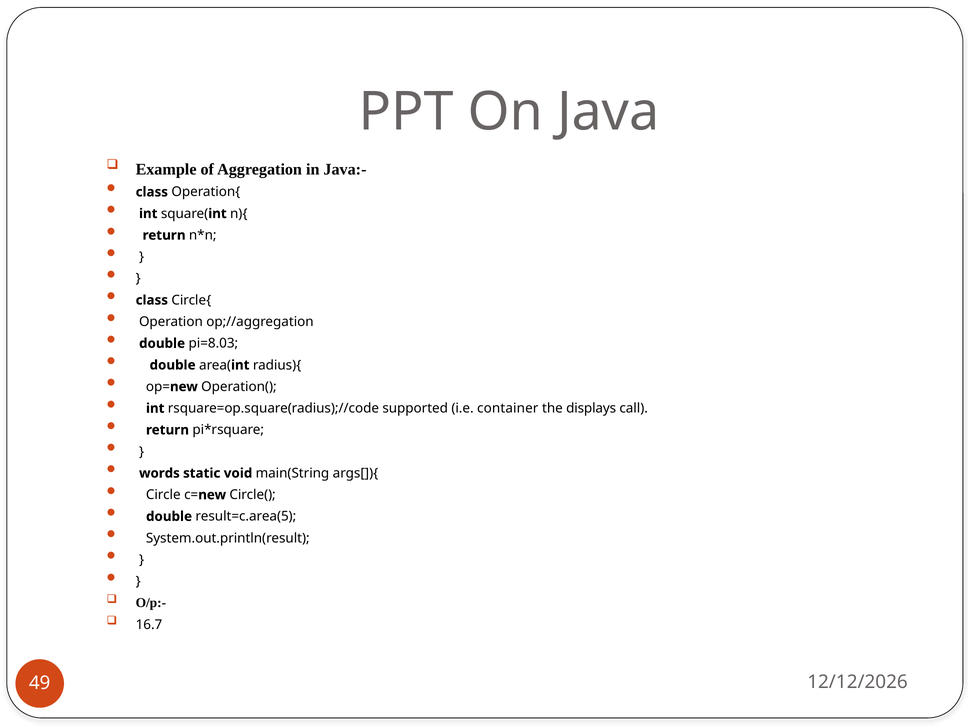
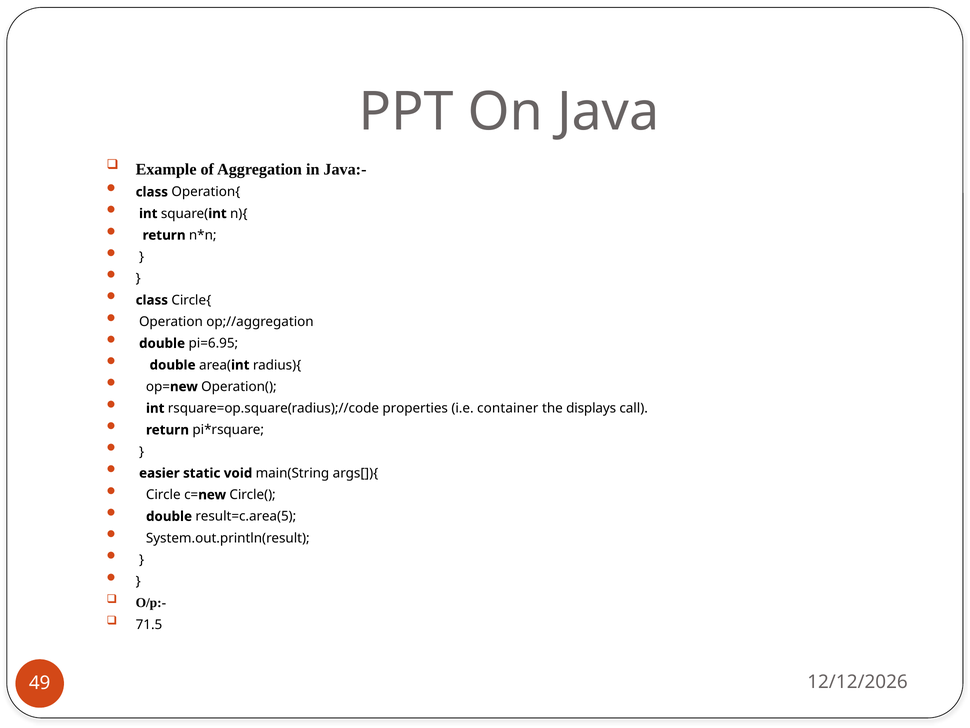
pi=8.03: pi=8.03 -> pi=6.95
supported: supported -> properties
words: words -> easier
16.7: 16.7 -> 71.5
